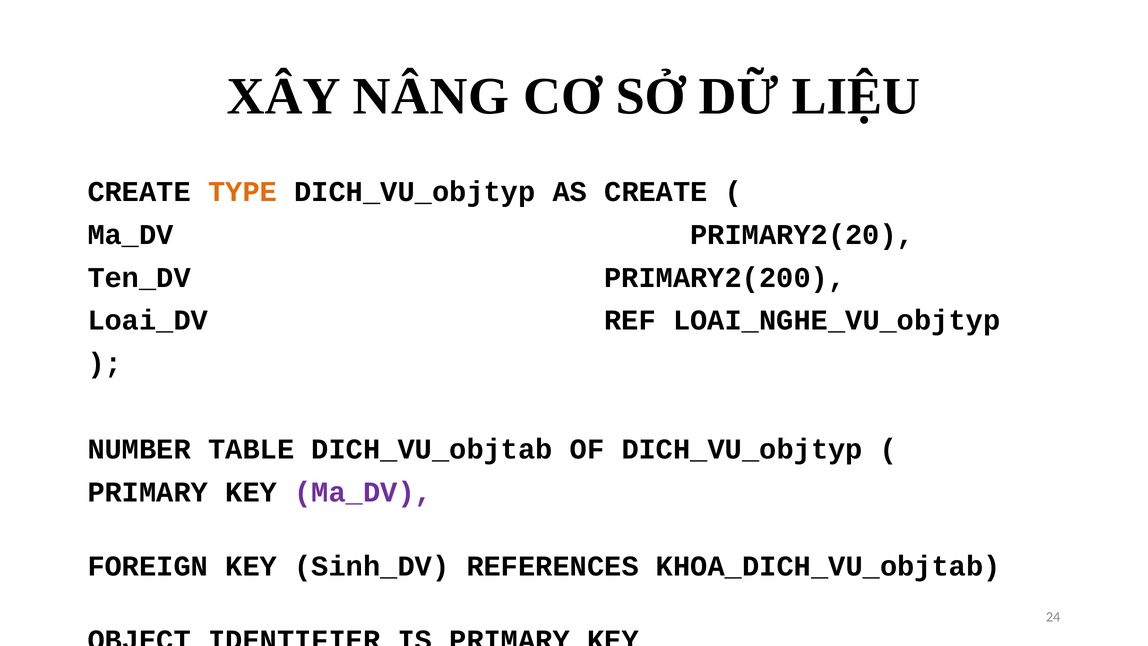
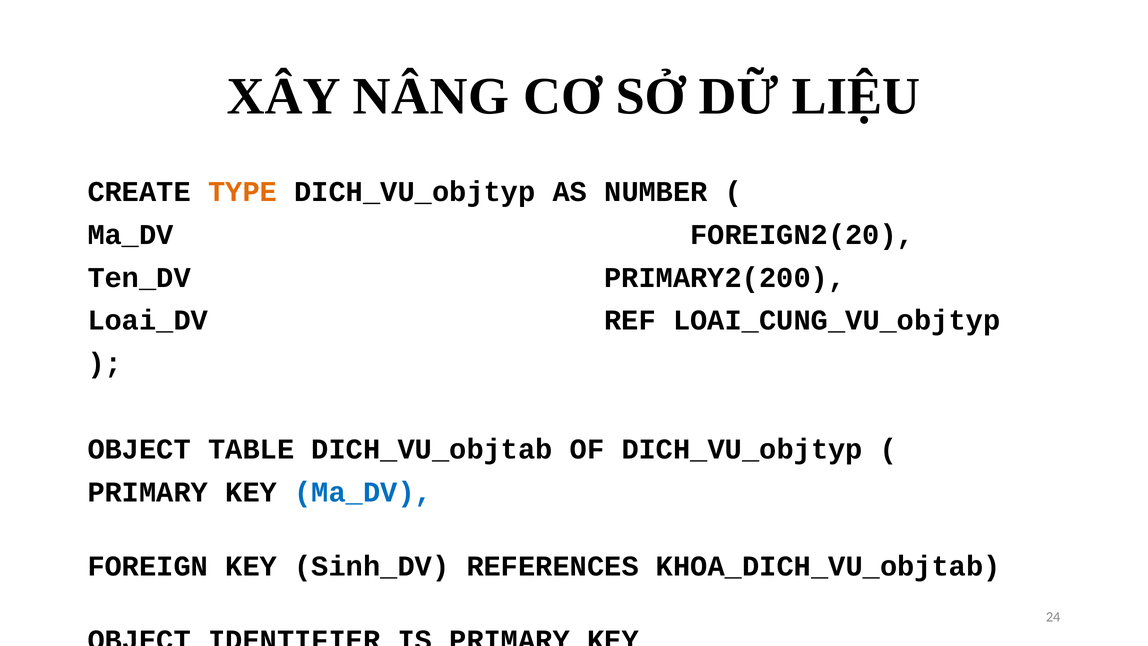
AS CREATE: CREATE -> NUMBER
PRIMARY2(20: PRIMARY2(20 -> FOREIGN2(20
LOAI_NGHE_VU_objtyp: LOAI_NGHE_VU_objtyp -> LOAI_CUNG_VU_objtyp
NUMBER at (139, 449): NUMBER -> OBJECT
Ma_DV at (363, 492) colour: purple -> blue
